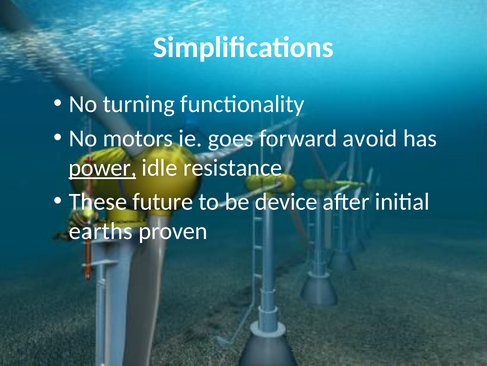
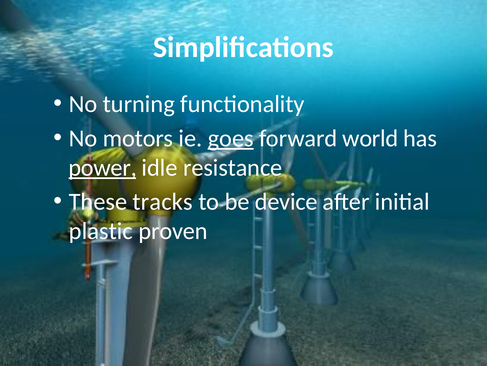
goes underline: none -> present
avoid: avoid -> world
future: future -> tracks
earths: earths -> plastic
